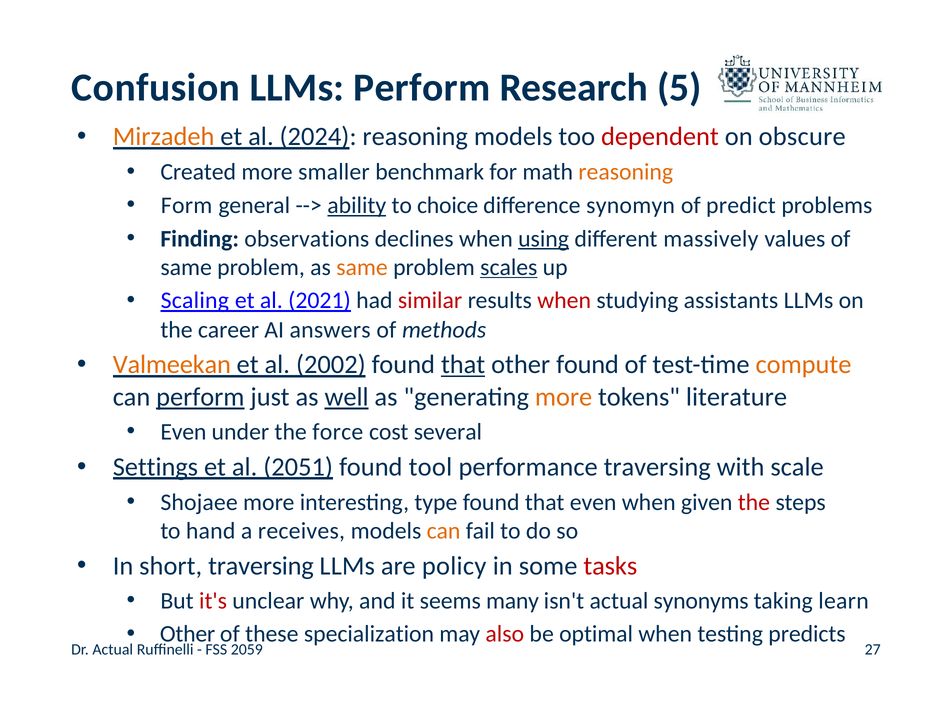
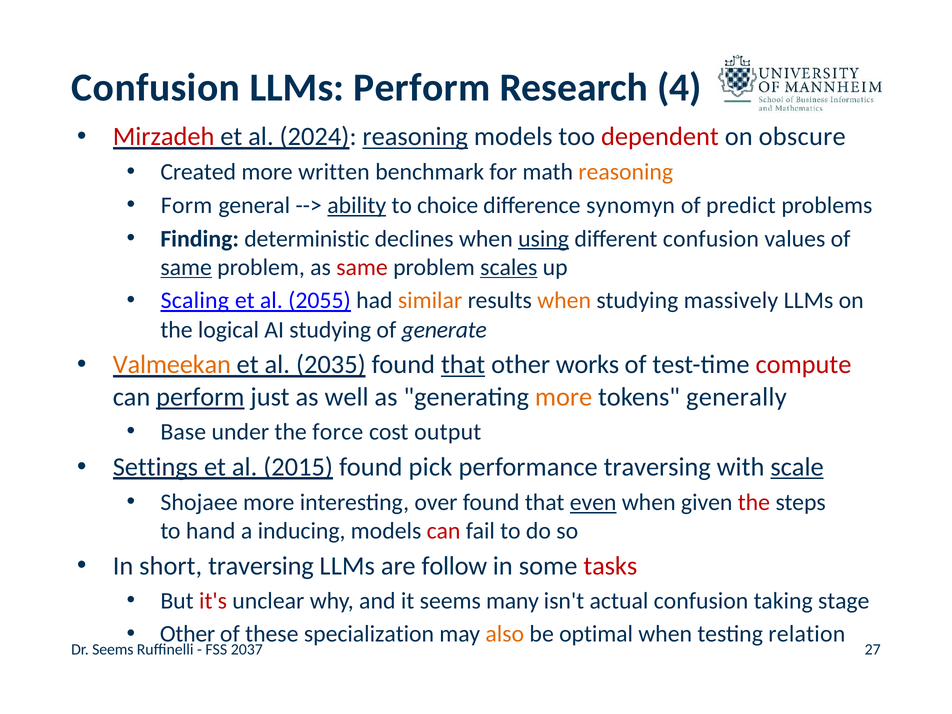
5: 5 -> 4
Mirzadeh colour: orange -> red
reasoning at (415, 137) underline: none -> present
smaller: smaller -> written
observations: observations -> deterministic
different massively: massively -> confusion
same at (186, 267) underline: none -> present
same at (362, 267) colour: orange -> red
2021: 2021 -> 2055
similar colour: red -> orange
when at (564, 301) colour: red -> orange
assistants: assistants -> massively
career: career -> logical
AI answers: answers -> studying
methods: methods -> generate
2002: 2002 -> 2035
other found: found -> works
compute colour: orange -> red
well underline: present -> none
literature: literature -> generally
Even at (183, 432): Even -> Base
several: several -> output
2051: 2051 -> 2015
tool: tool -> pick
scale underline: none -> present
type: type -> over
even at (593, 502) underline: none -> present
receives: receives -> inducing
can at (444, 531) colour: orange -> red
policy: policy -> follow
actual synonyms: synonyms -> confusion
learn: learn -> stage
also colour: red -> orange
predicts: predicts -> relation
Dr Actual: Actual -> Seems
2059: 2059 -> 2037
